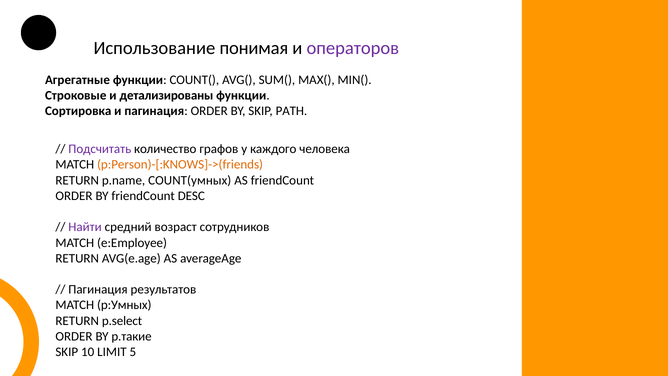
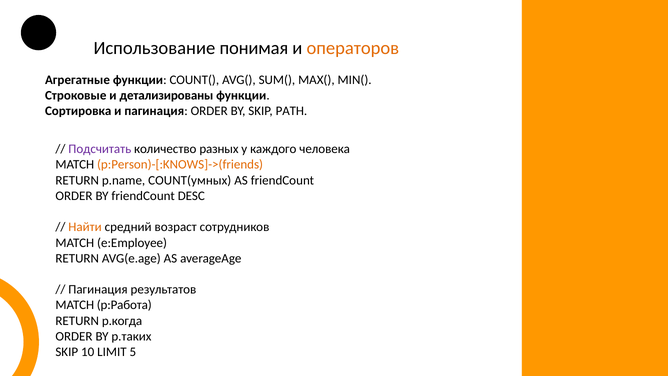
операторов colour: purple -> orange
графов: графов -> разных
Найти colour: purple -> orange
p:Умных: p:Умных -> p:Работа
p.select: p.select -> p.когда
p.такие: p.такие -> p.таких
